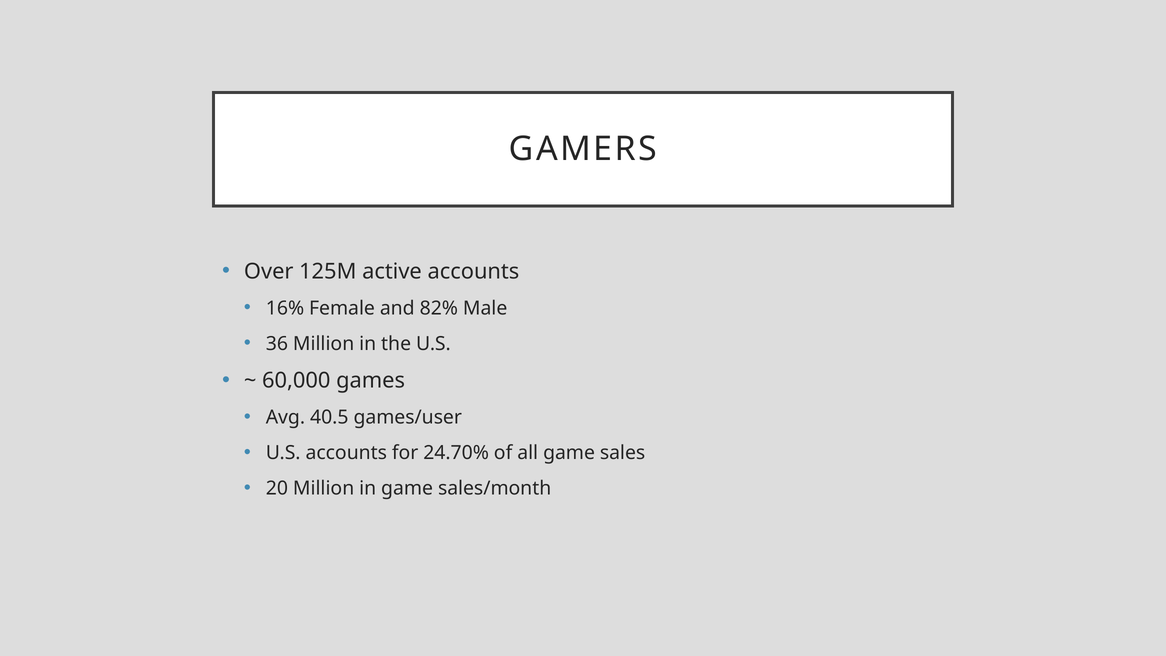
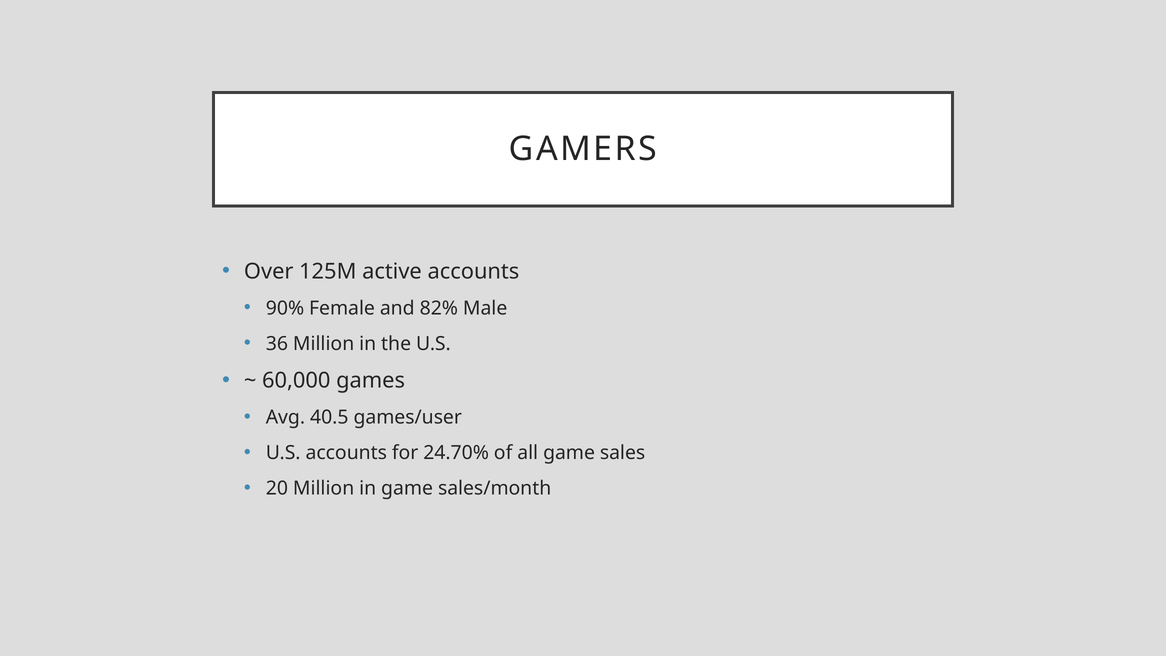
16%: 16% -> 90%
